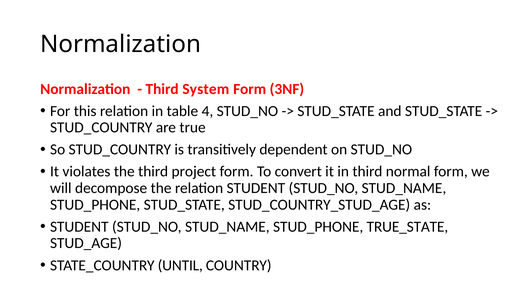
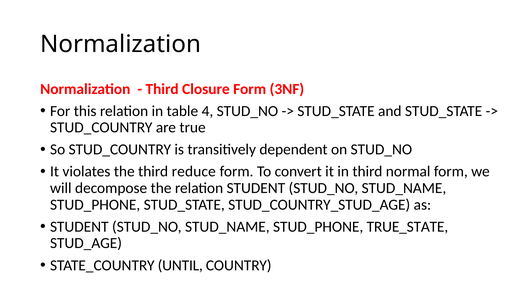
System: System -> Closure
project: project -> reduce
